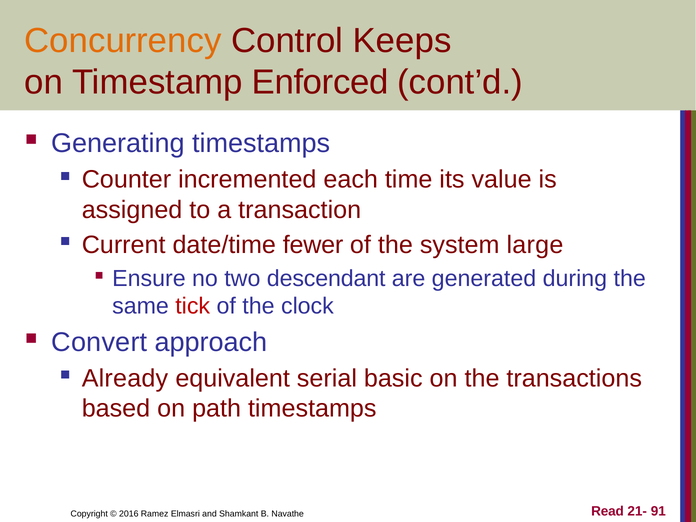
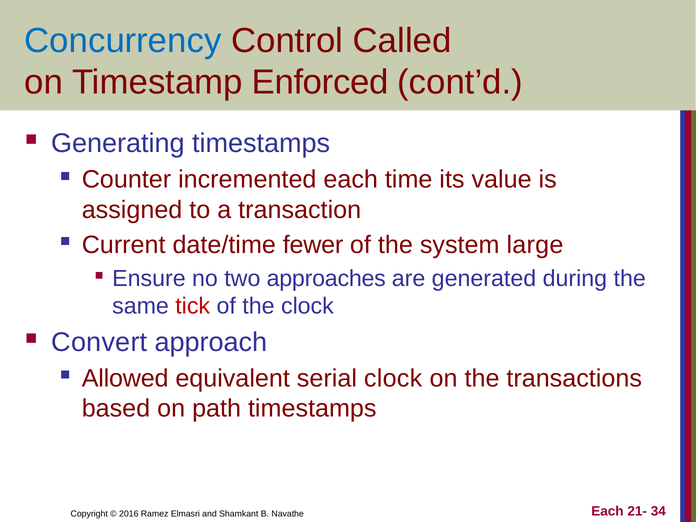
Concurrency colour: orange -> blue
Keeps: Keeps -> Called
descendant: descendant -> approaches
Already: Already -> Allowed
serial basic: basic -> clock
Read at (607, 511): Read -> Each
91: 91 -> 34
